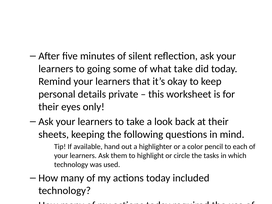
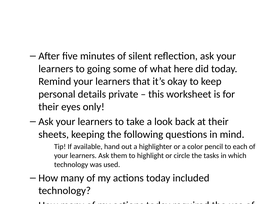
what take: take -> here
